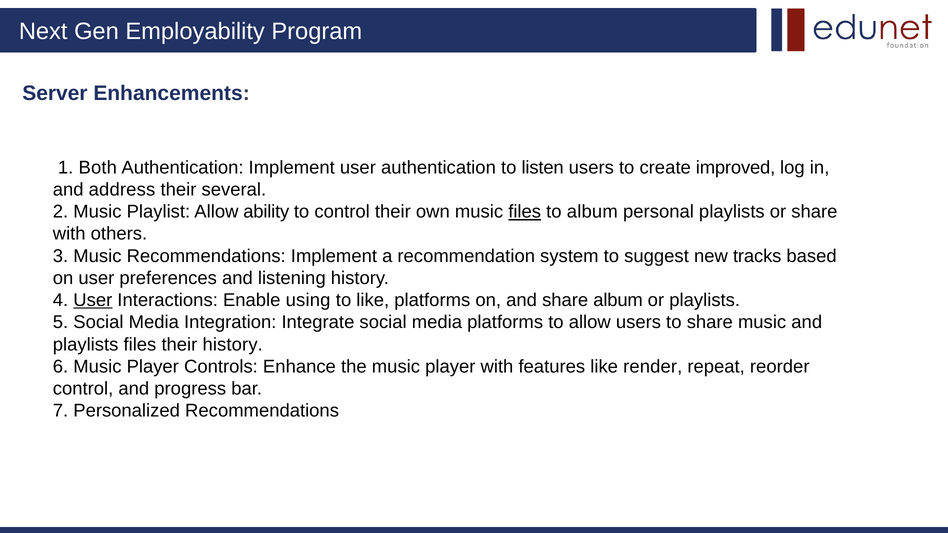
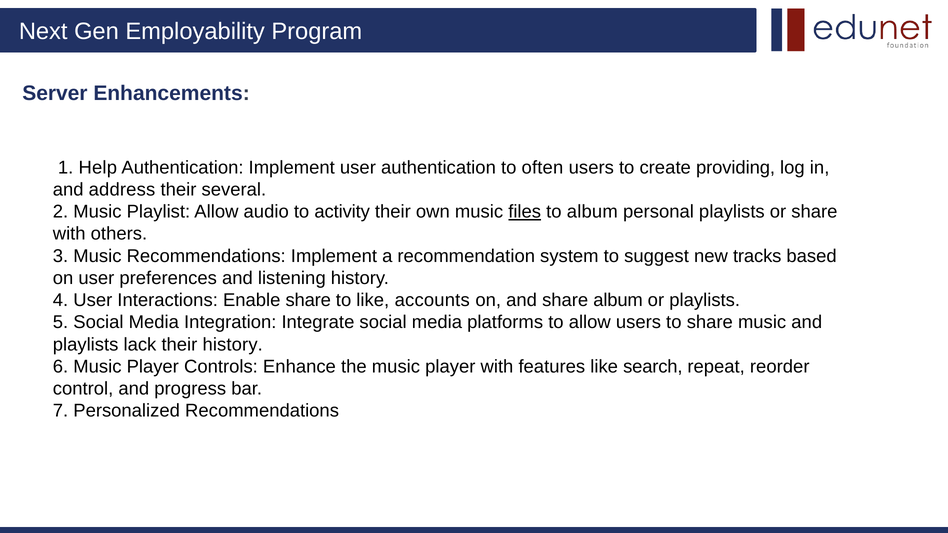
Both: Both -> Help
listen: listen -> often
improved: improved -> providing
ability: ability -> audio
to control: control -> activity
User at (93, 300) underline: present -> none
Enable using: using -> share
like platforms: platforms -> accounts
playlists files: files -> lack
render: render -> search
